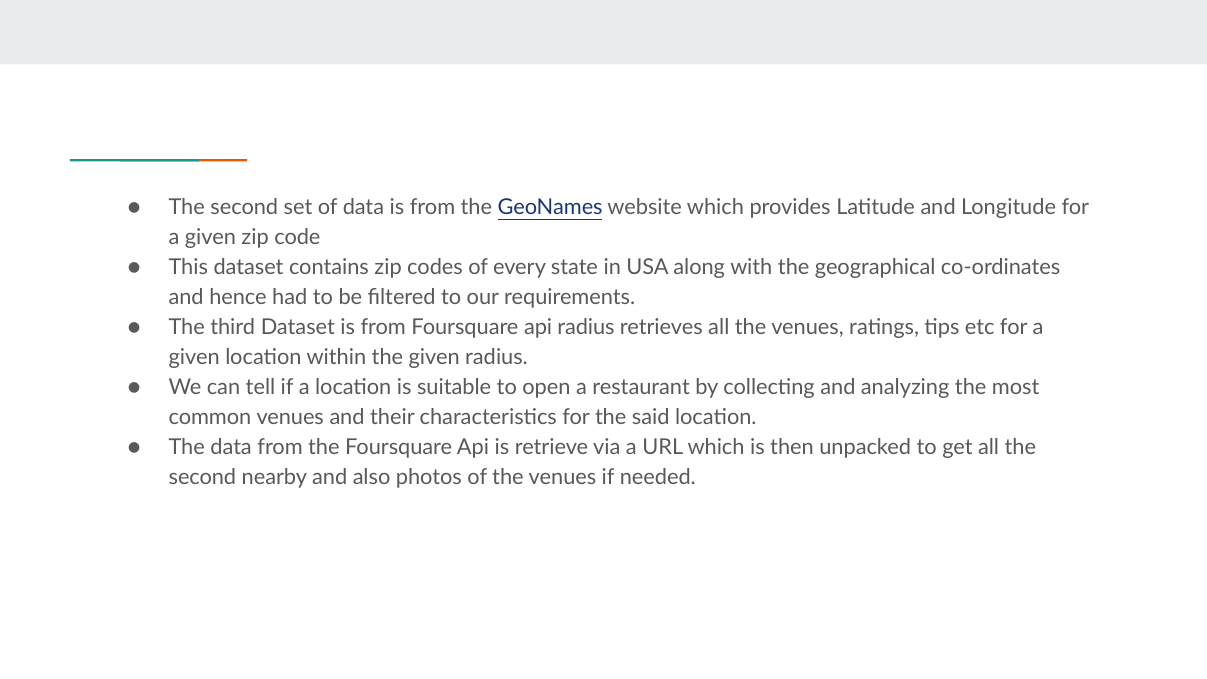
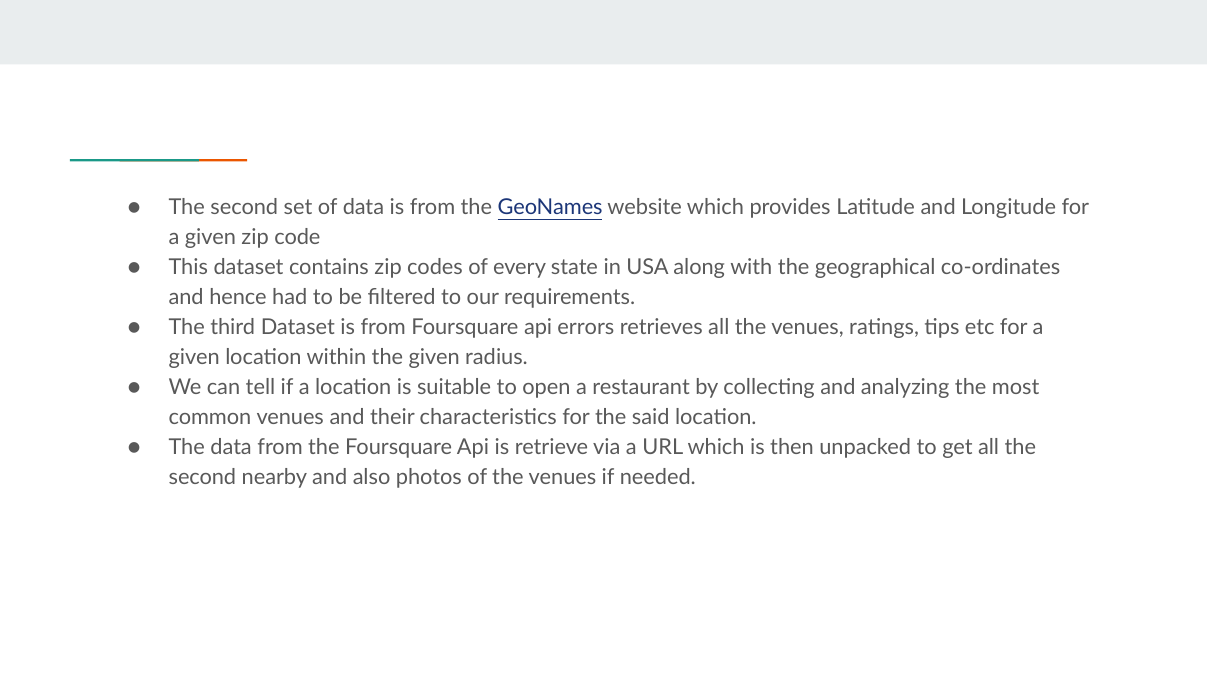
api radius: radius -> errors
